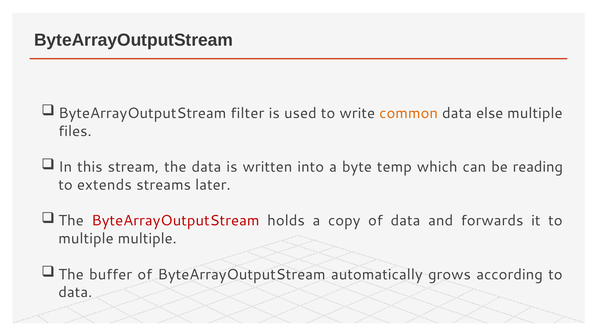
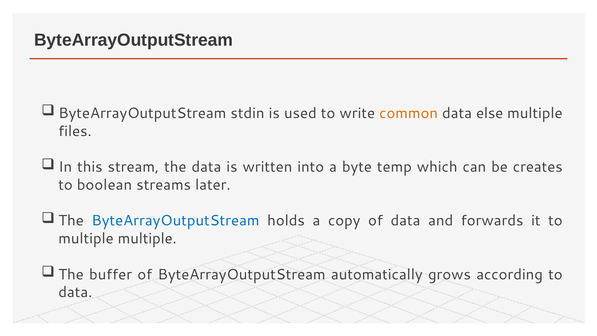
filter: filter -> stdin
reading: reading -> creates
extends: extends -> boolean
ByteArrayOutputStream at (175, 221) colour: red -> blue
